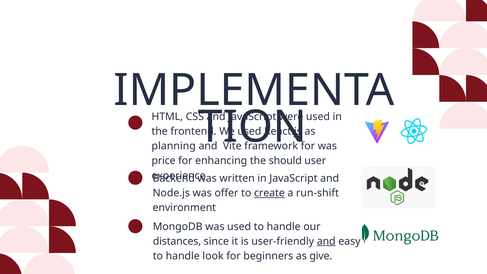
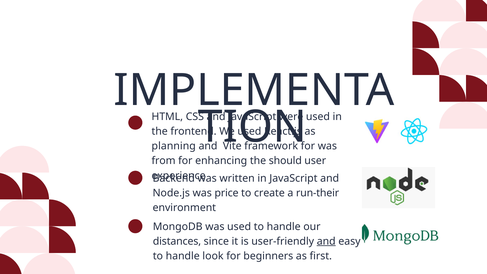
price: price -> from
offer: offer -> price
create underline: present -> none
run-shift: run-shift -> run-their
give: give -> first
